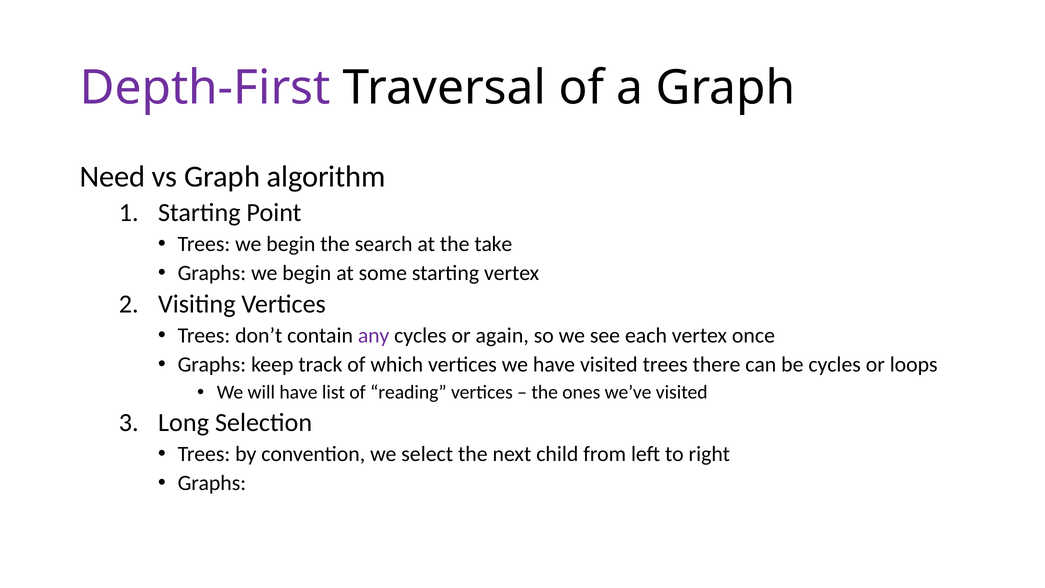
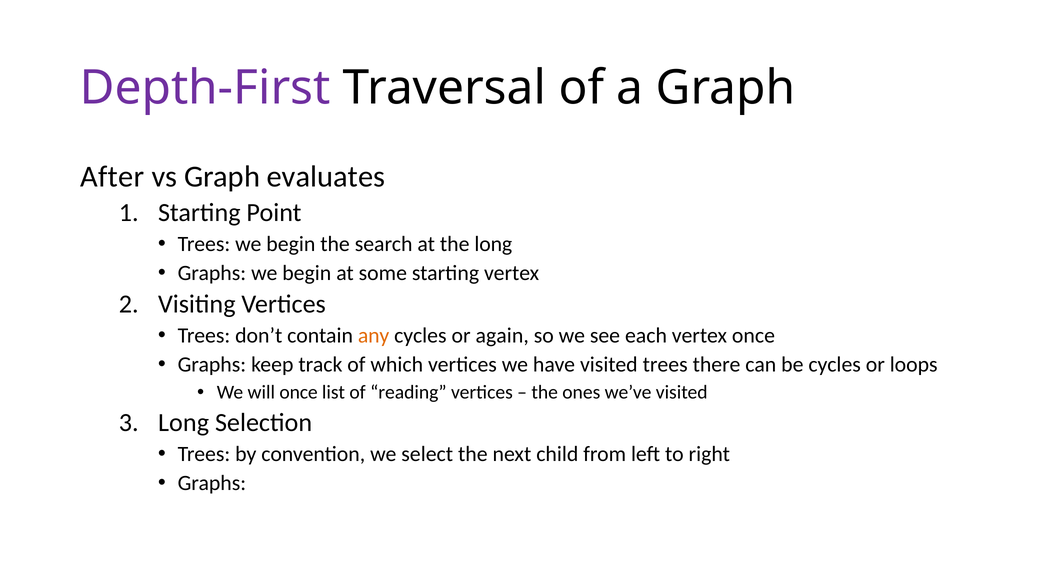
Need: Need -> After
algorithm: algorithm -> evaluates
the take: take -> long
any colour: purple -> orange
will have: have -> once
